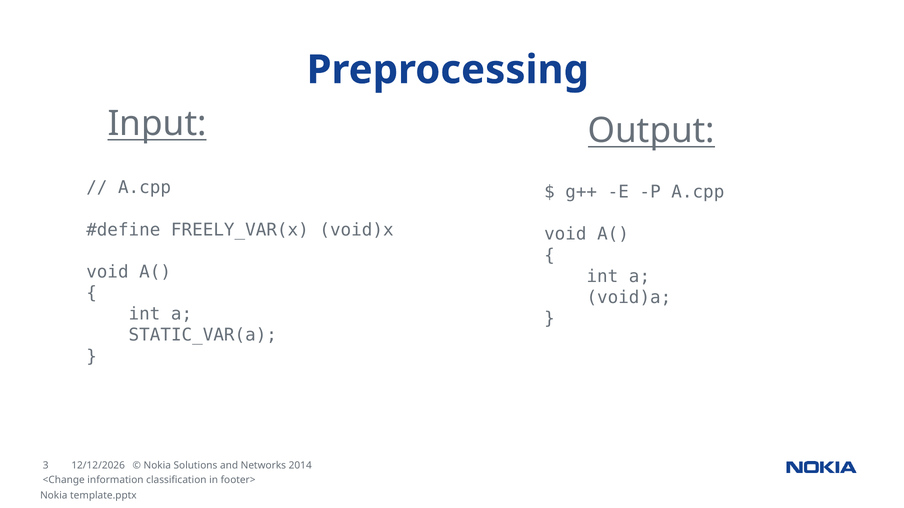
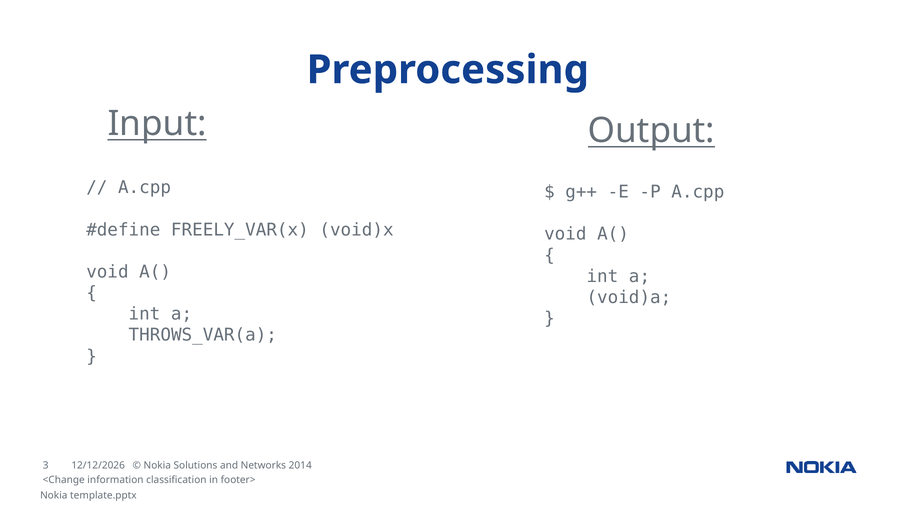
STATIC_VAR(a: STATIC_VAR(a -> THROWS_VAR(a
